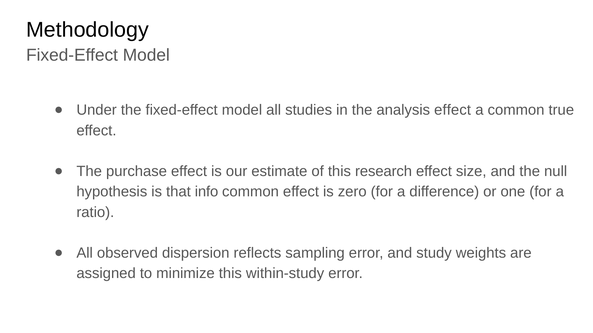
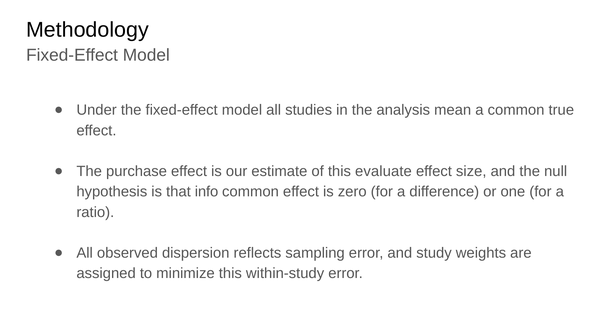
analysis effect: effect -> mean
research: research -> evaluate
